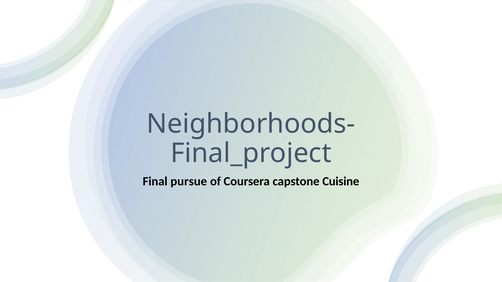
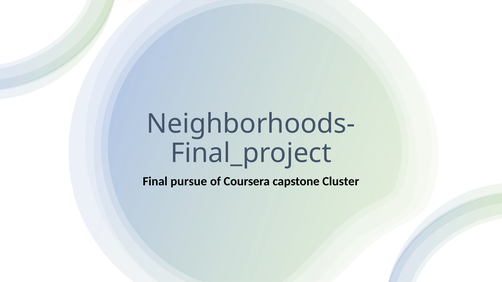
Cuisine: Cuisine -> Cluster
